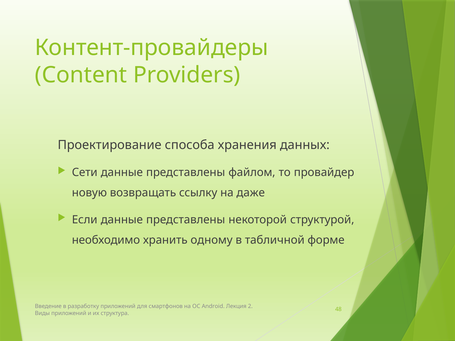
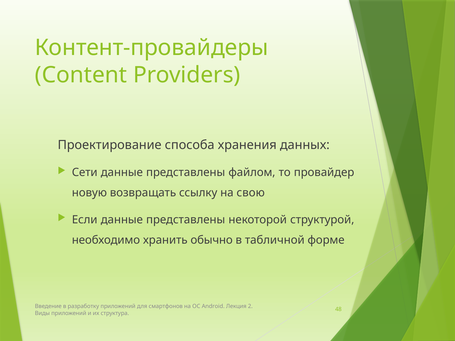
даже: даже -> свою
одному: одному -> обычно
